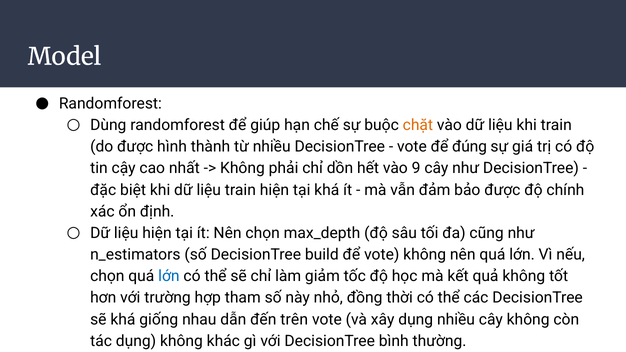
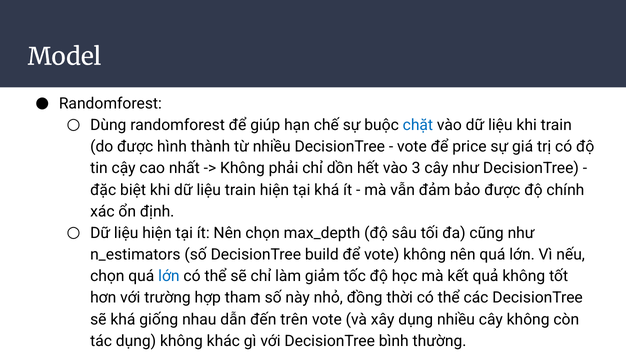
chặt colour: orange -> blue
đúng: đúng -> price
9: 9 -> 3
